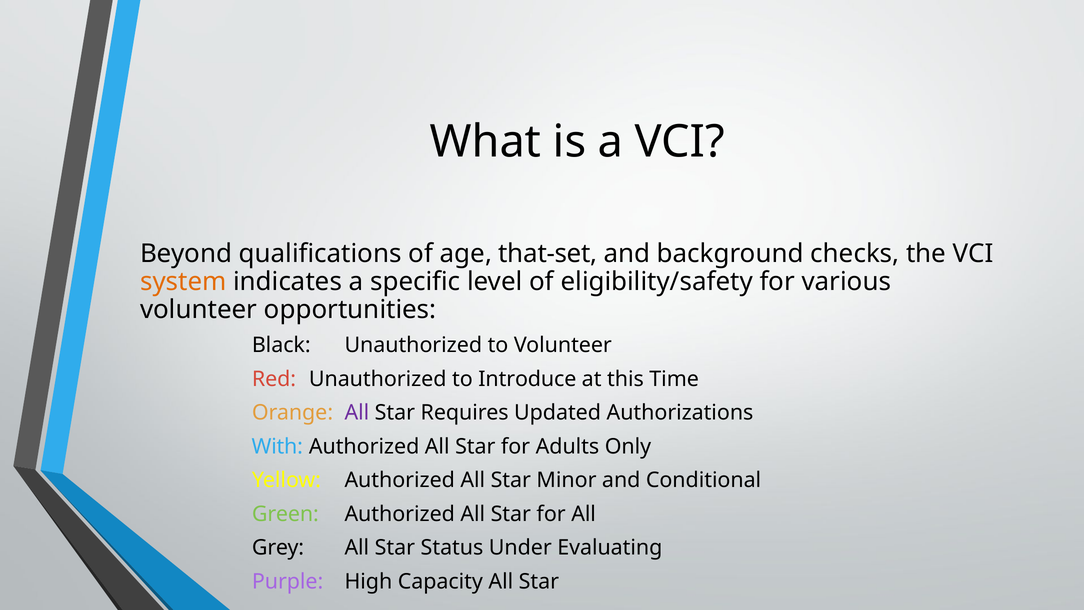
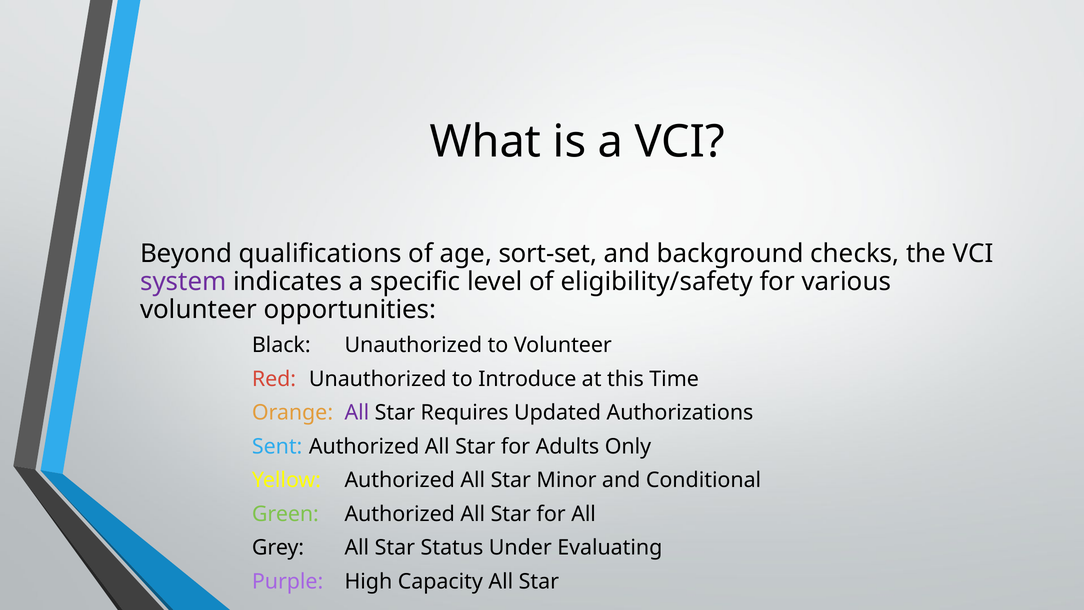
that-set: that-set -> sort-set
system colour: orange -> purple
With: With -> Sent
